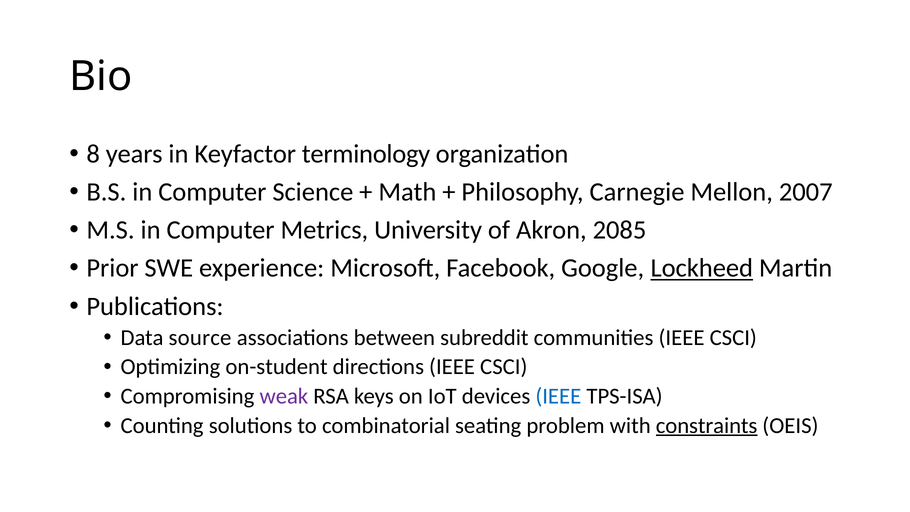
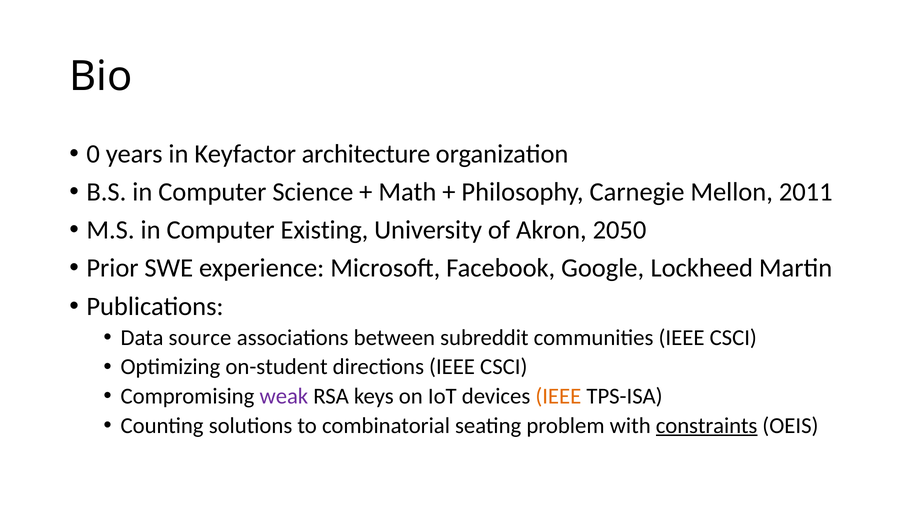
8: 8 -> 0
terminology: terminology -> architecture
2007: 2007 -> 2011
Metrics: Metrics -> Existing
2085: 2085 -> 2050
Lockheed underline: present -> none
IEEE at (558, 396) colour: blue -> orange
